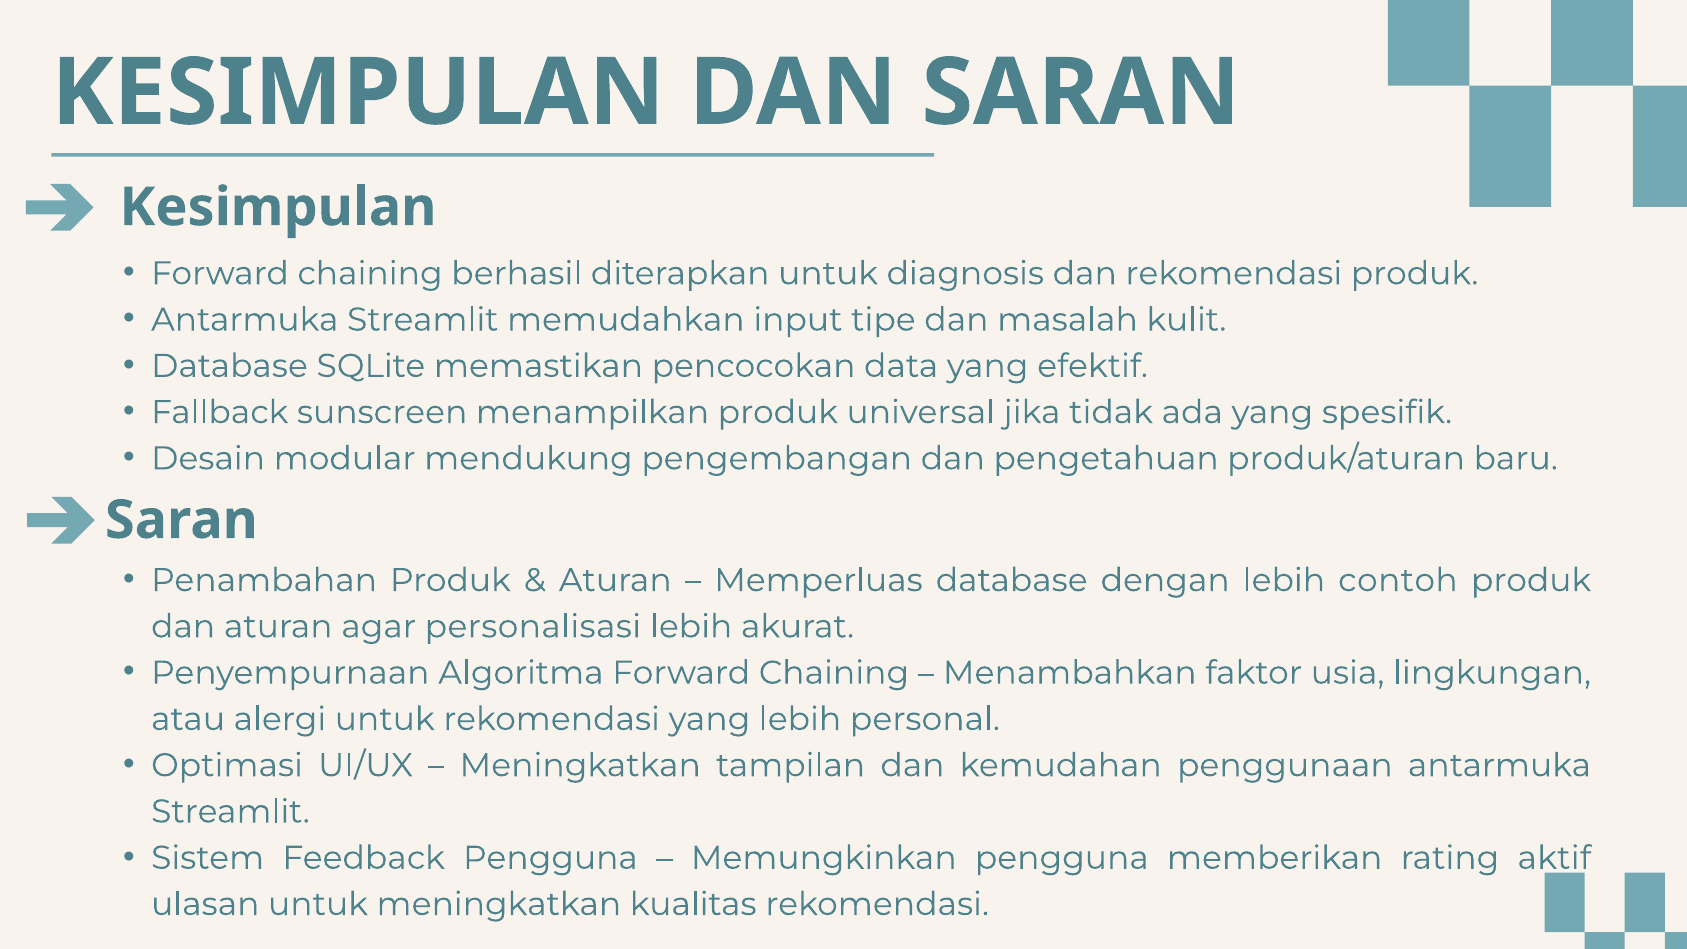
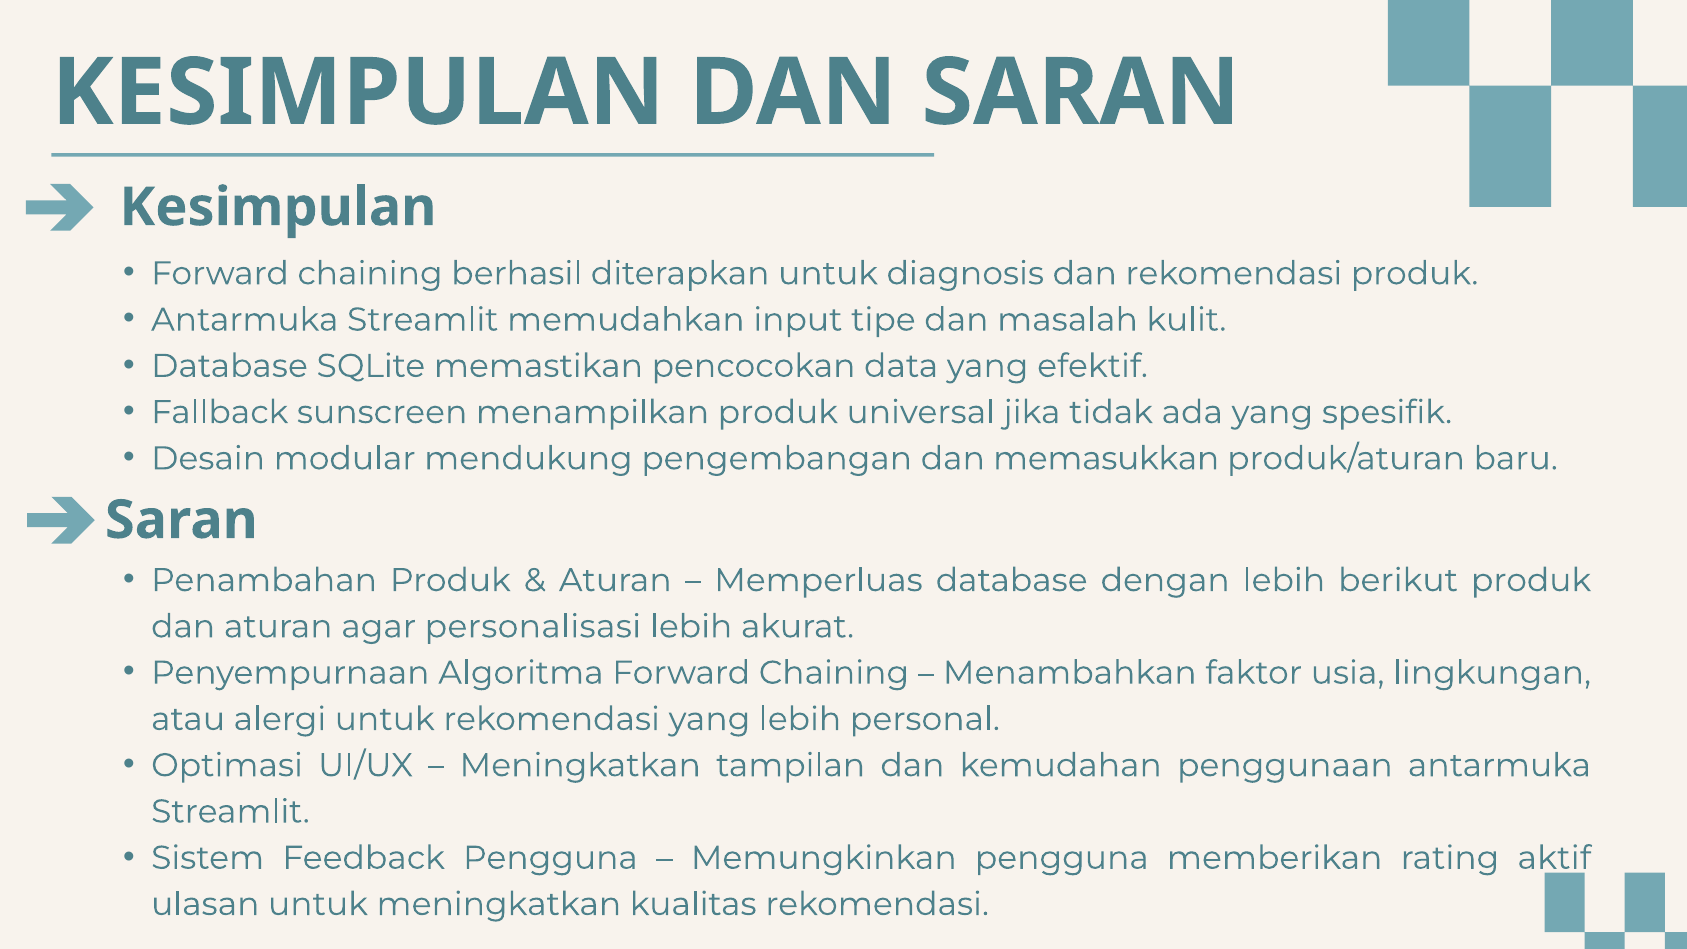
pengetahuan: pengetahuan -> memasukkan
contoh: contoh -> berikut
